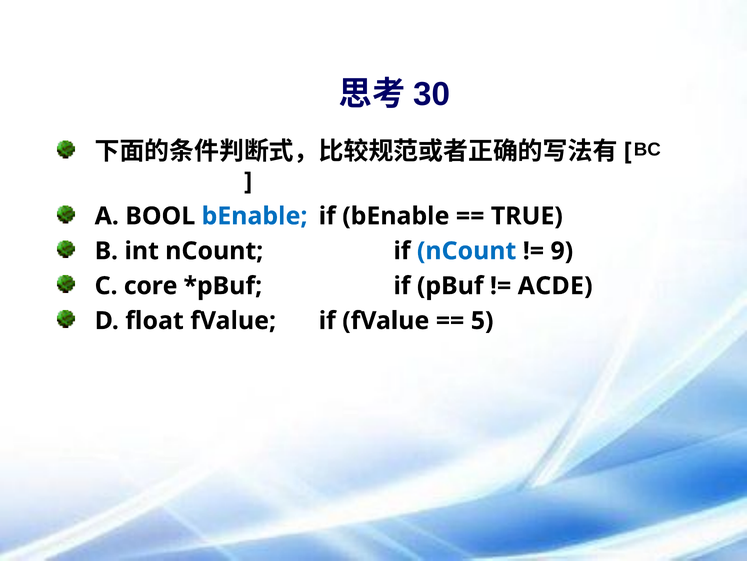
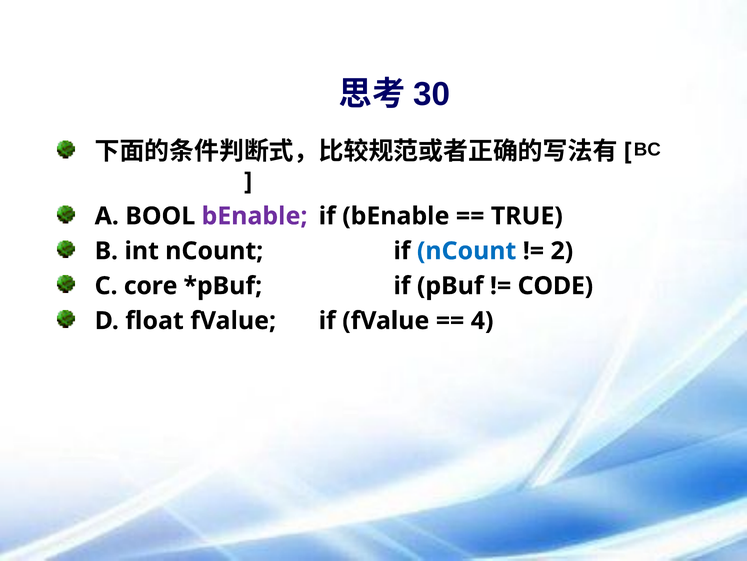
bEnable at (255, 216) colour: blue -> purple
9: 9 -> 2
ACDE: ACDE -> CODE
5: 5 -> 4
